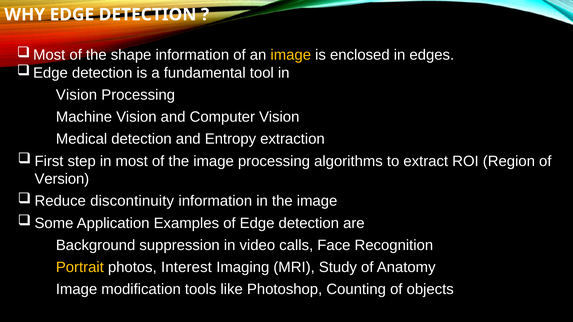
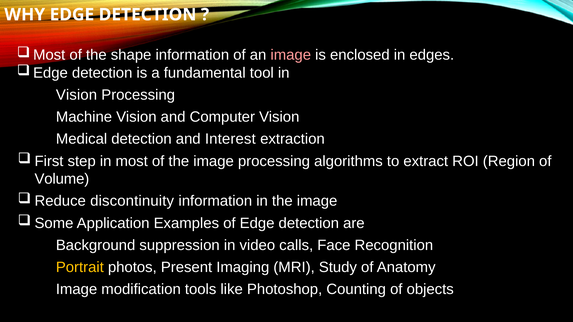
image at (291, 55) colour: yellow -> pink
Entropy: Entropy -> Interest
Version: Version -> Volume
Interest: Interest -> Present
